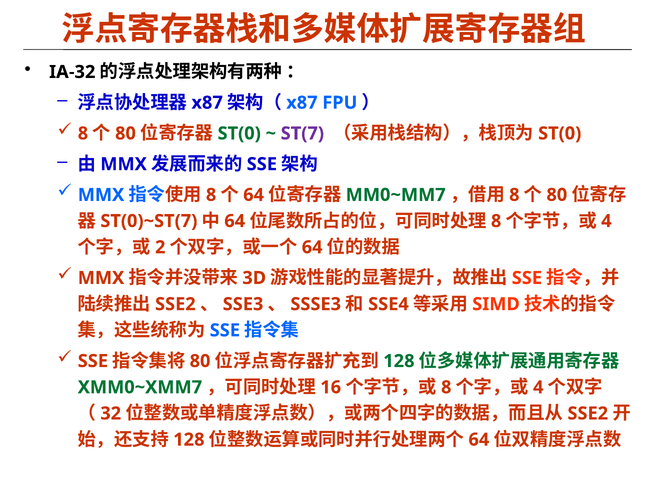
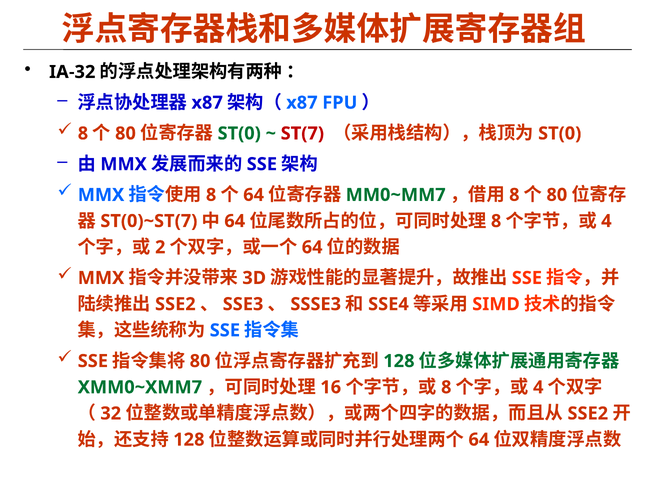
ST(7 colour: purple -> red
